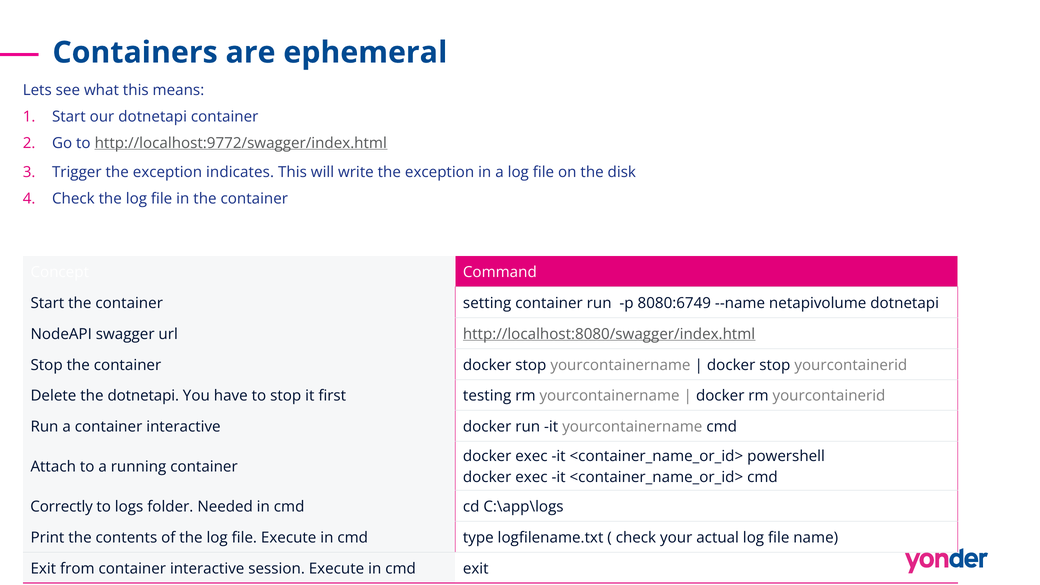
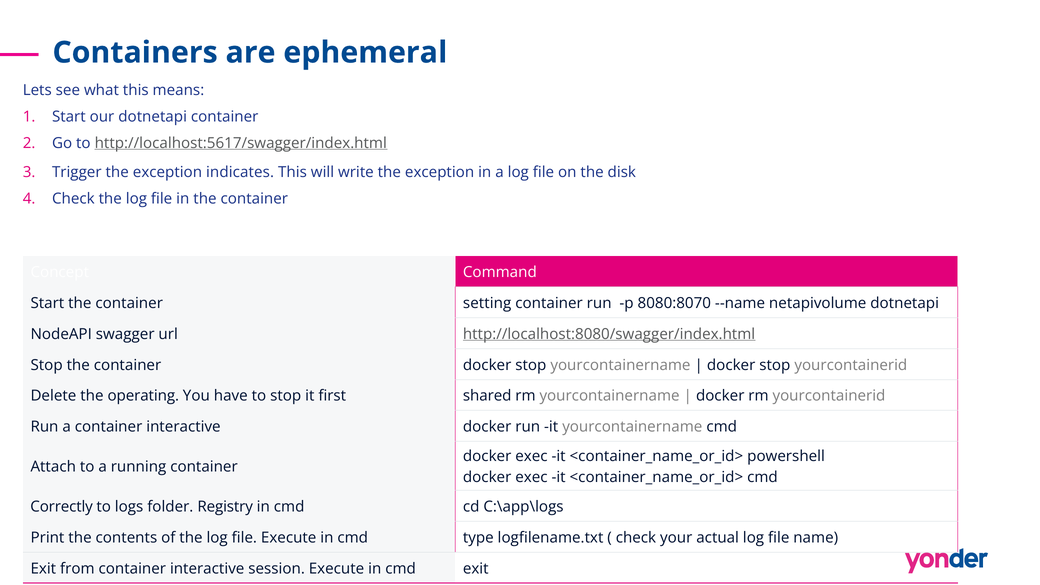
http://localhost:9772/swagger/index.html: http://localhost:9772/swagger/index.html -> http://localhost:5617/swagger/index.html
8080:6749: 8080:6749 -> 8080:8070
the dotnetapi: dotnetapi -> operating
testing: testing -> shared
Needed: Needed -> Registry
